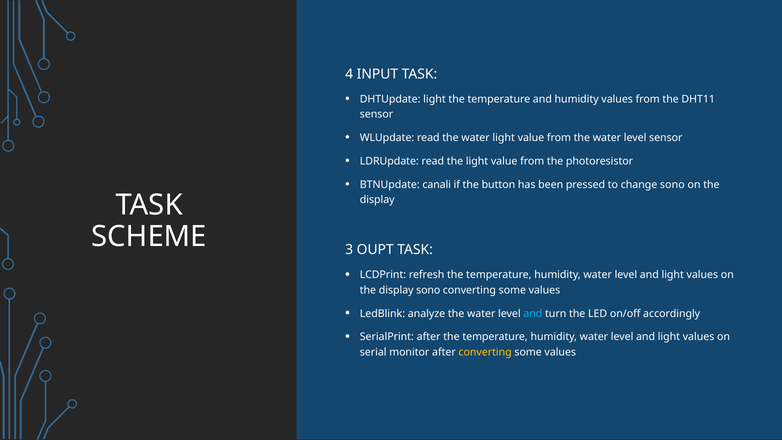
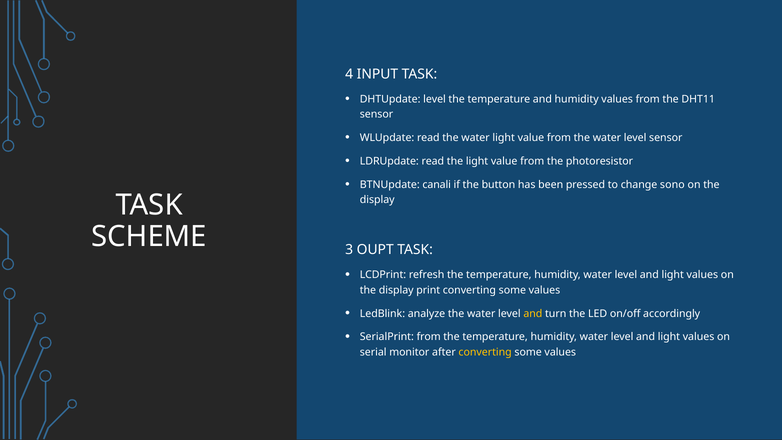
DHTUpdate light: light -> level
display sono: sono -> print
and at (533, 313) colour: light blue -> yellow
SerialPrint after: after -> from
